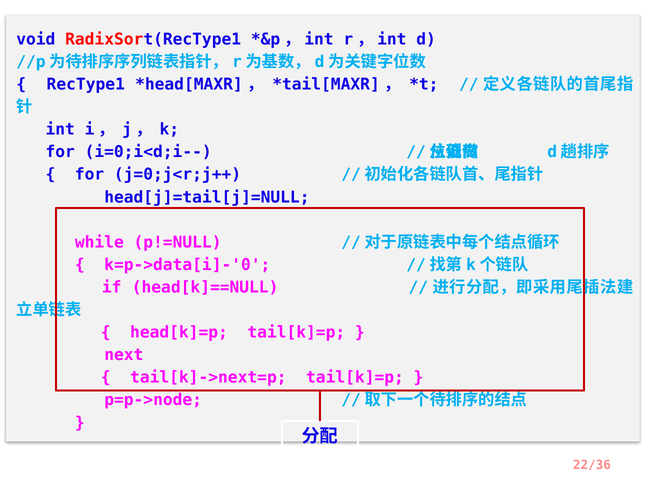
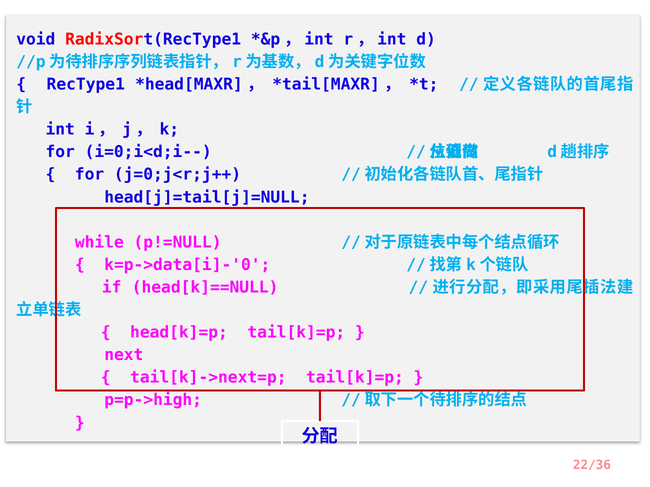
p=p->node: p=p->node -> p=p->high
